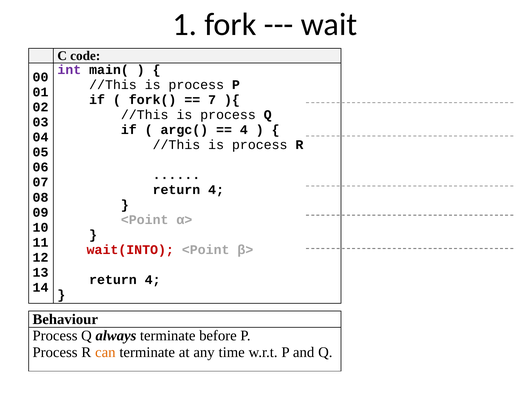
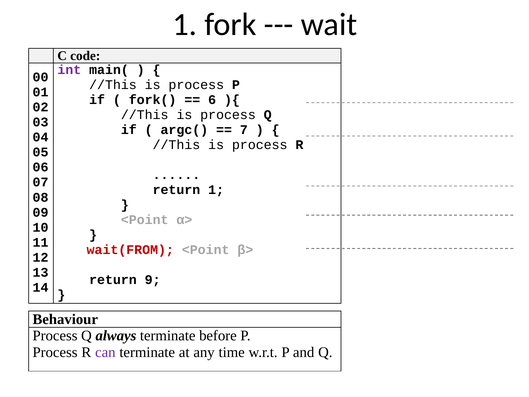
7: 7 -> 6
4 at (244, 130): 4 -> 7
4 at (216, 190): 4 -> 1
wait(INTO: wait(INTO -> wait(FROM
4 at (153, 280): 4 -> 9
can colour: orange -> purple
